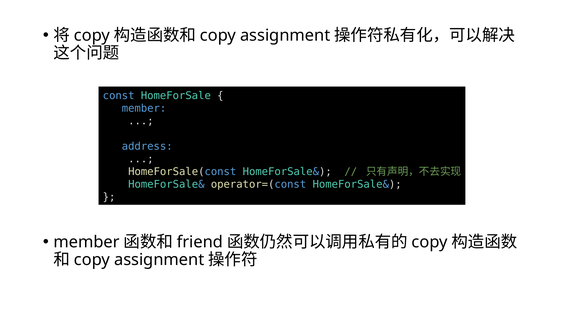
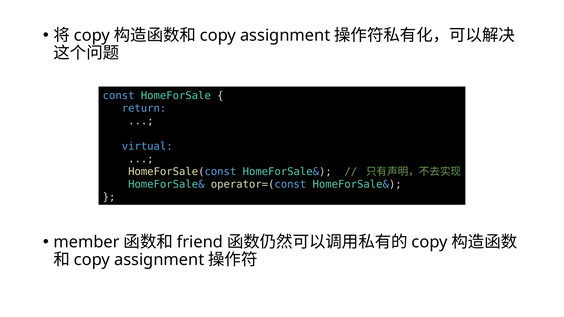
member at (144, 108): member -> return
address: address -> virtual
